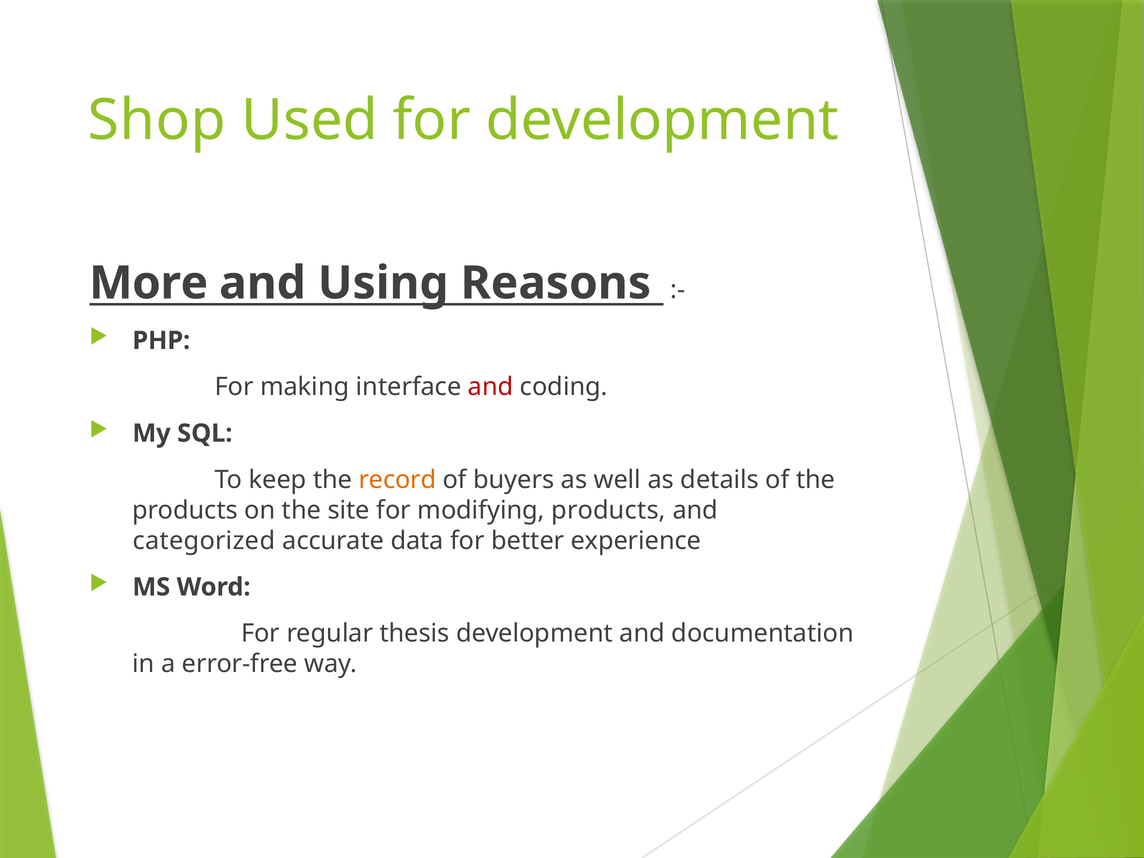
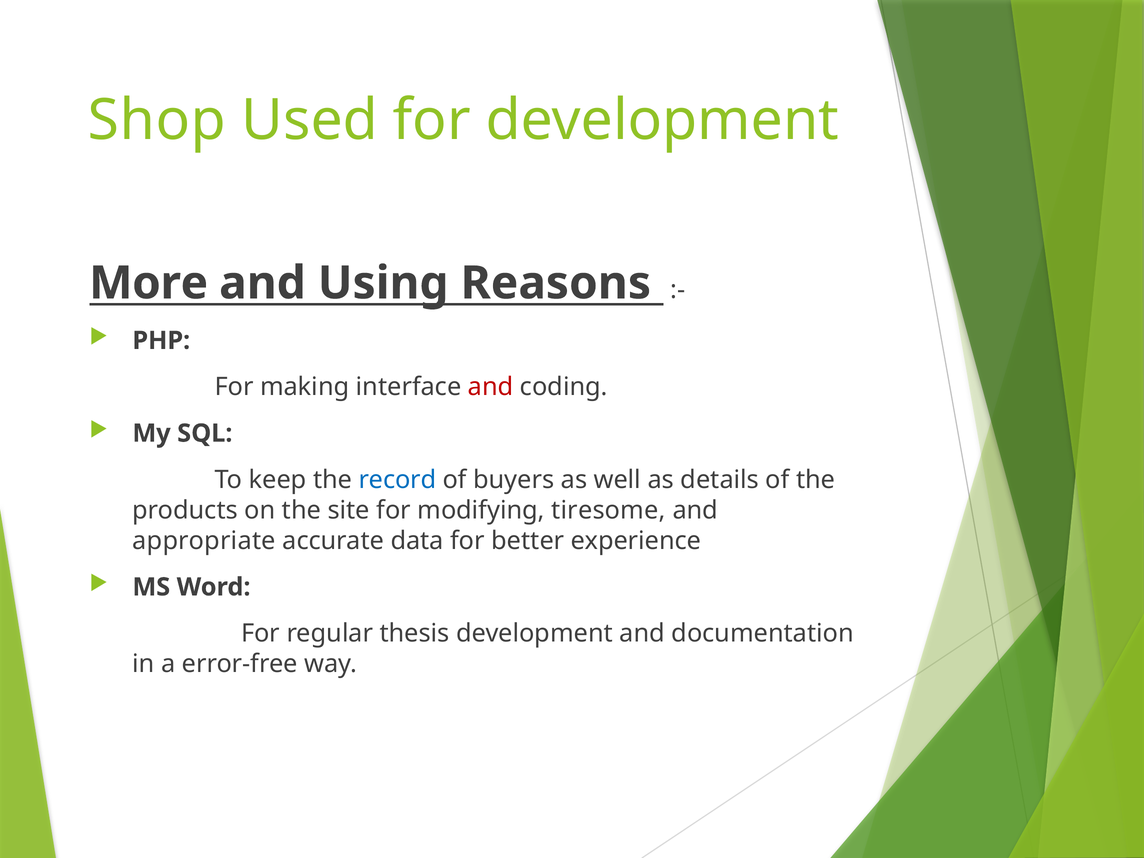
record colour: orange -> blue
modifying products: products -> tiresome
categorized: categorized -> appropriate
